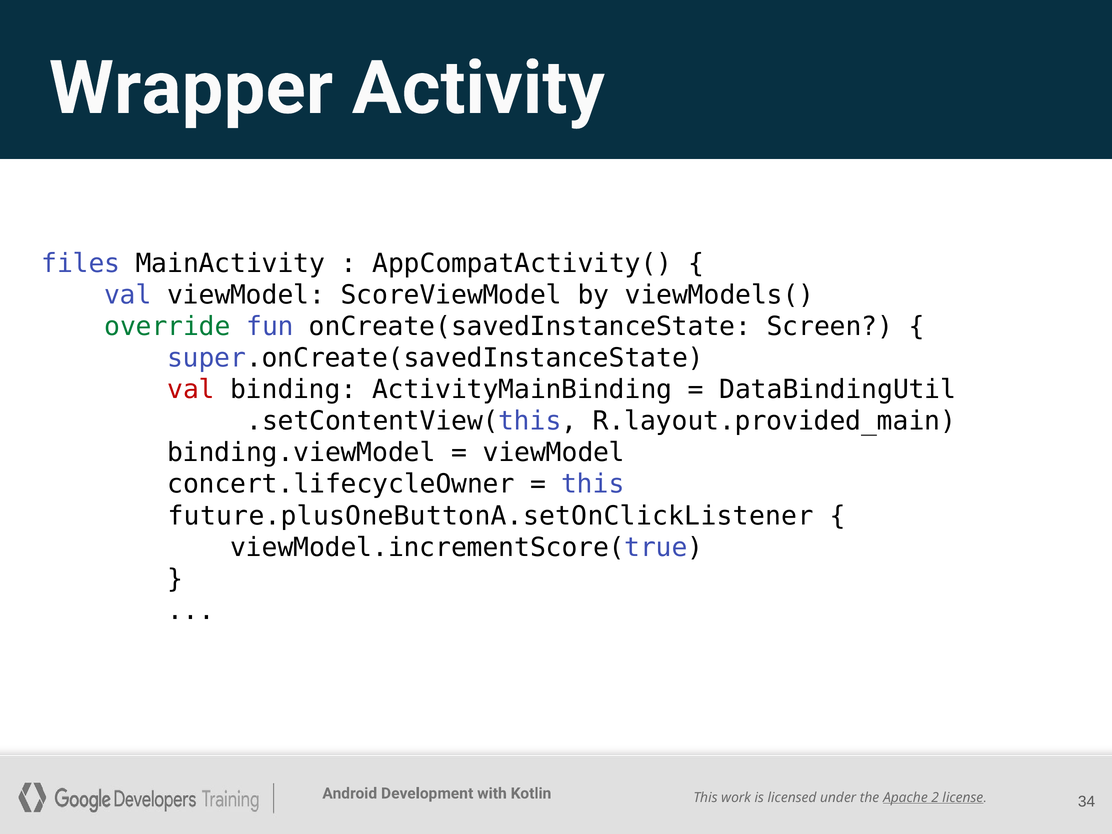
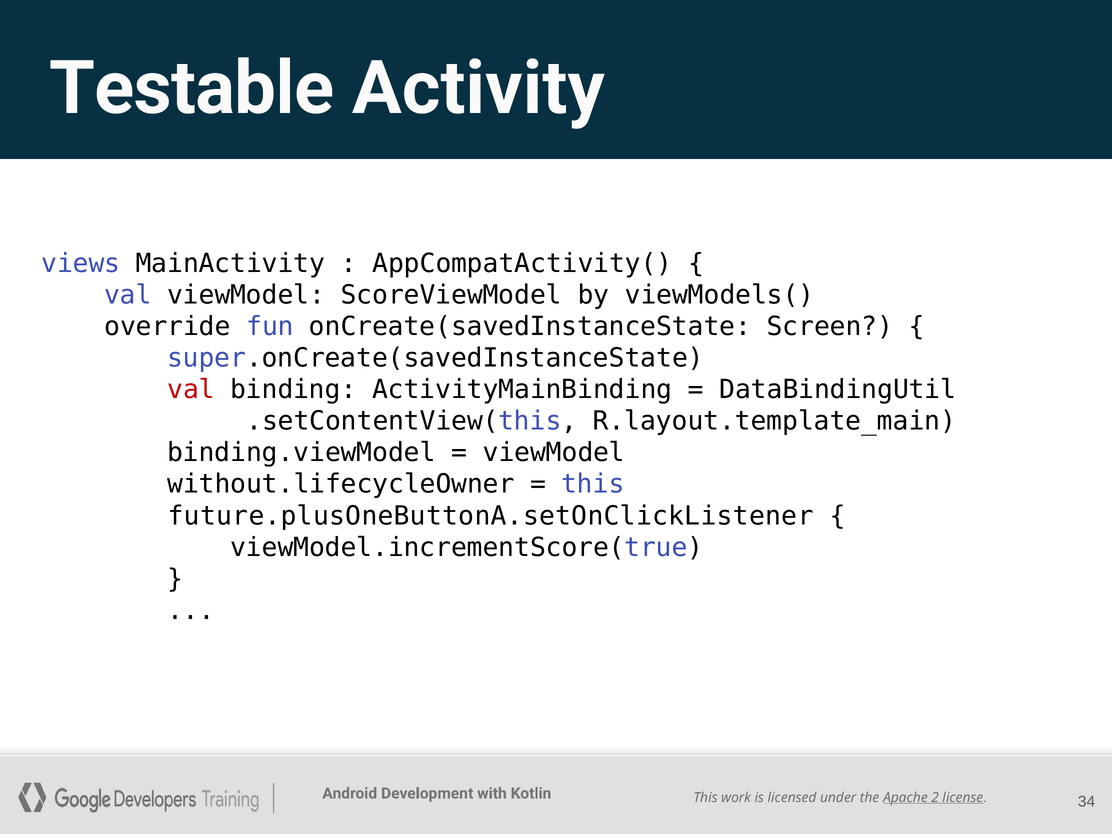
Wrapper: Wrapper -> Testable
files: files -> views
override colour: green -> black
R.layout.provided_main: R.layout.provided_main -> R.layout.template_main
concert.lifecycleOwner: concert.lifecycleOwner -> without.lifecycleOwner
